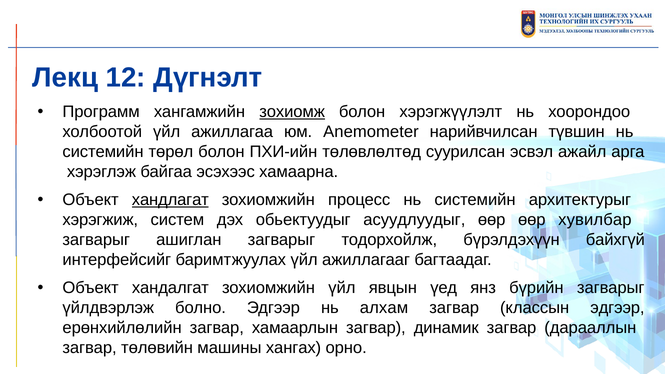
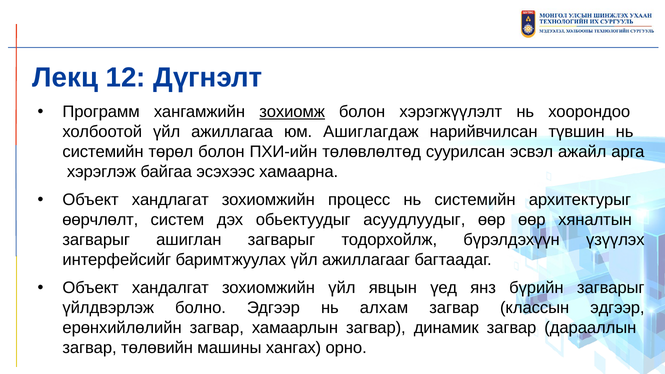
Anemometer: Anemometer -> Ашиглагдаж
хандлагат underline: present -> none
хэрэгжиж: хэрэгжиж -> өөрчлөлт
хувилбар: хувилбар -> хяналтын
байхгүй: байхгүй -> үзүүлэх
